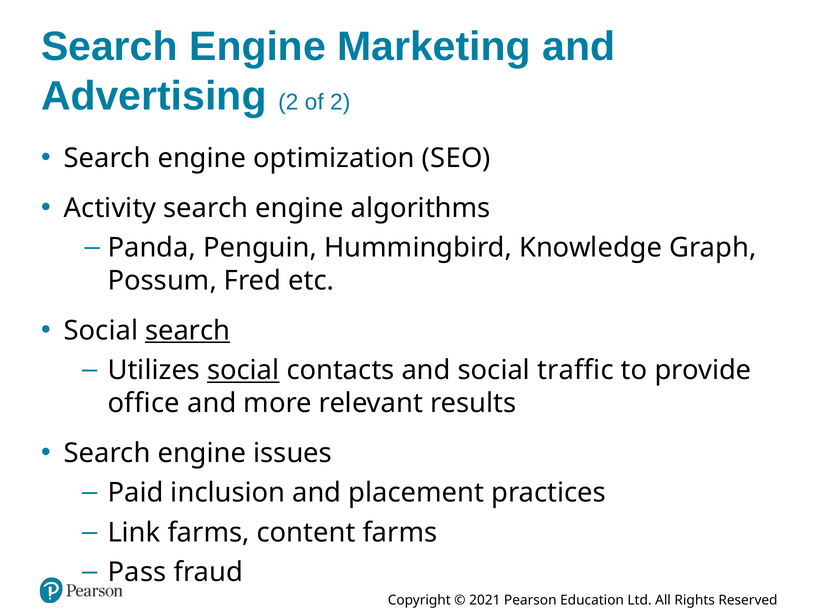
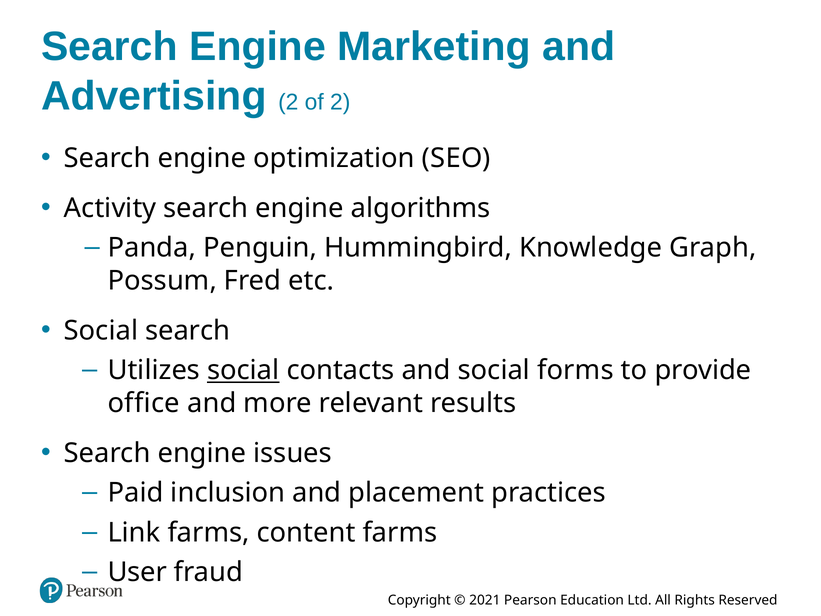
search at (188, 330) underline: present -> none
traffic: traffic -> forms
Pass: Pass -> User
